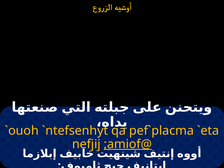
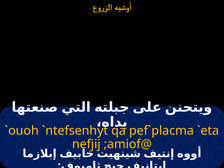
;amiof@ underline: present -> none
